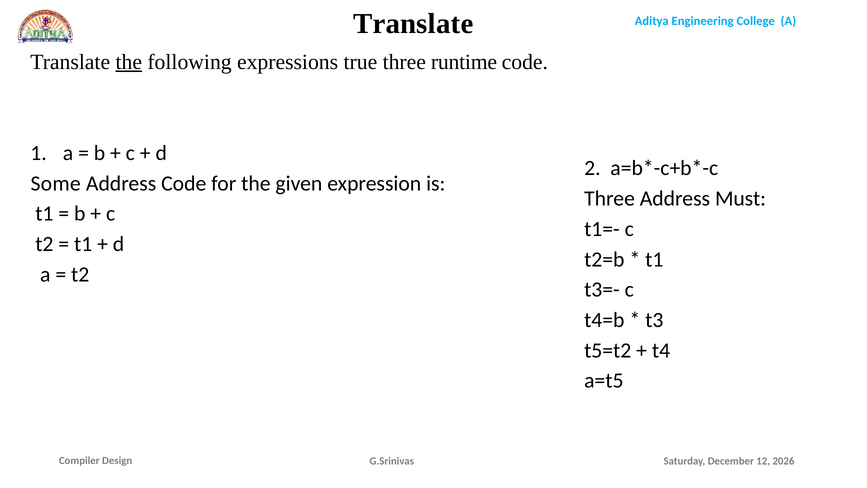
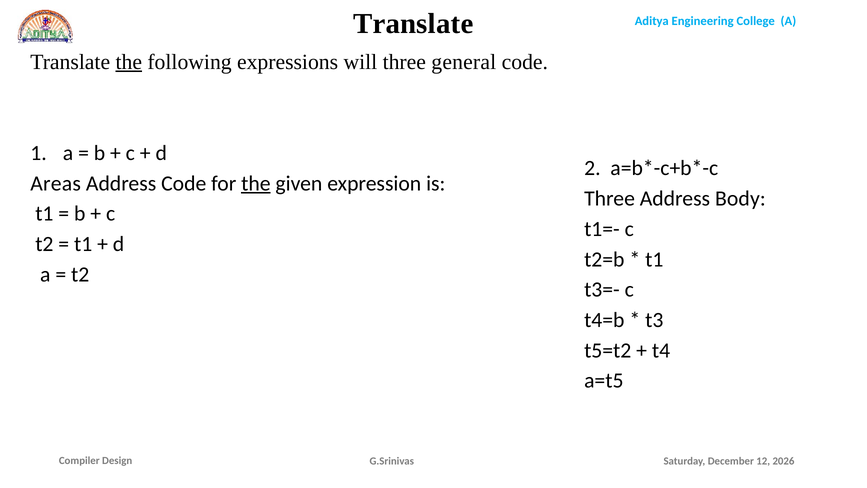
true: true -> will
runtime: runtime -> general
Some: Some -> Areas
the at (256, 183) underline: none -> present
Must: Must -> Body
